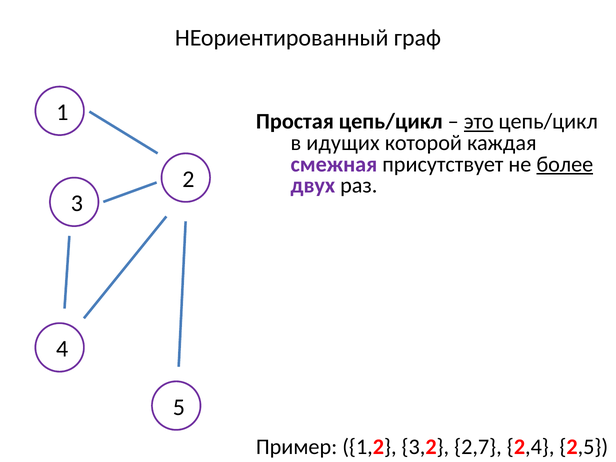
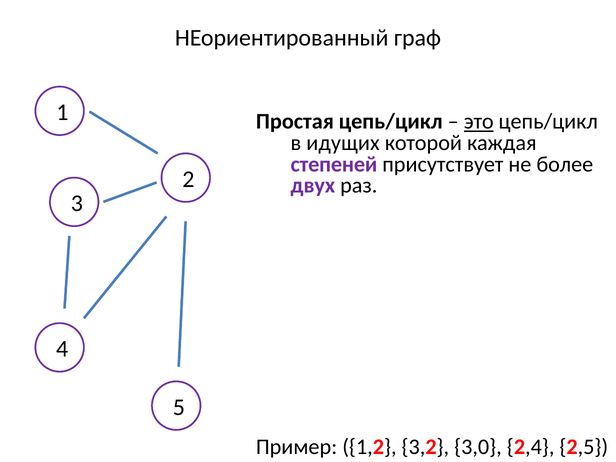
смежная: смежная -> степеней
более underline: present -> none
2,7: 2,7 -> 3,0
